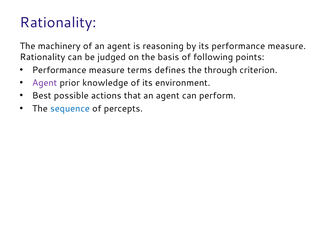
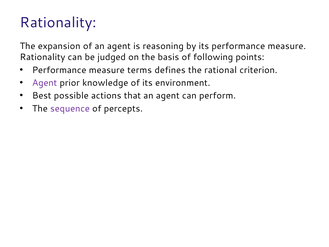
machinery: machinery -> expansion
through: through -> rational
sequence colour: blue -> purple
